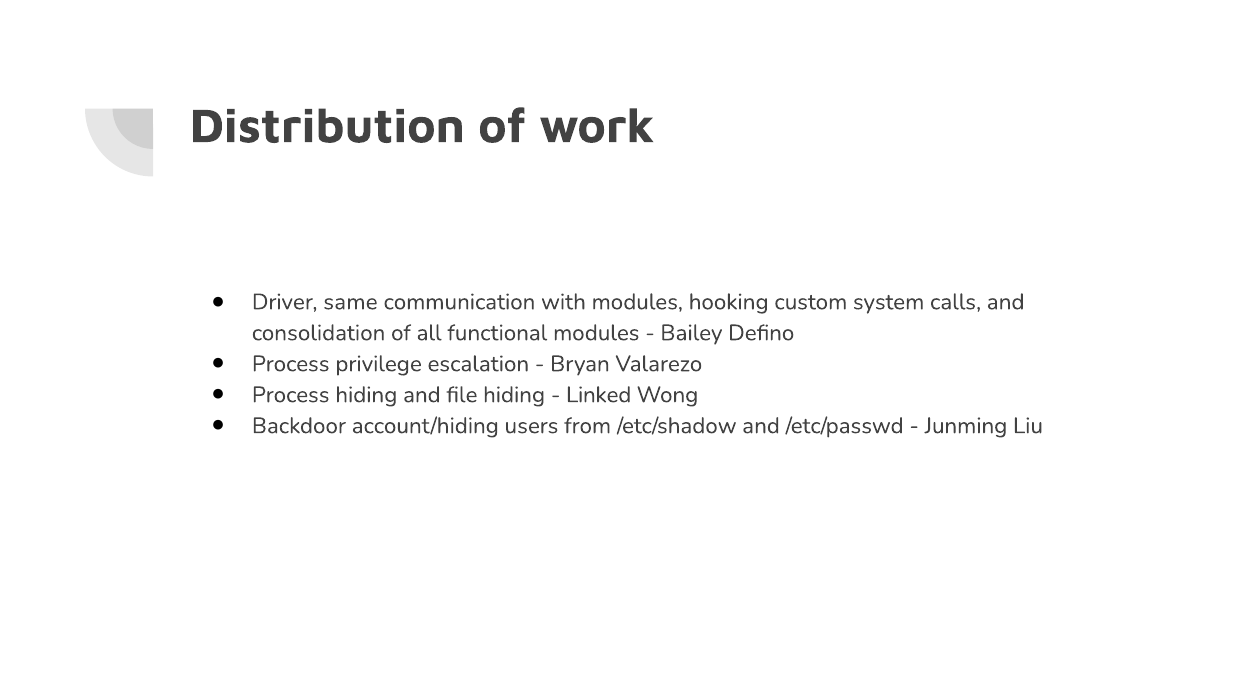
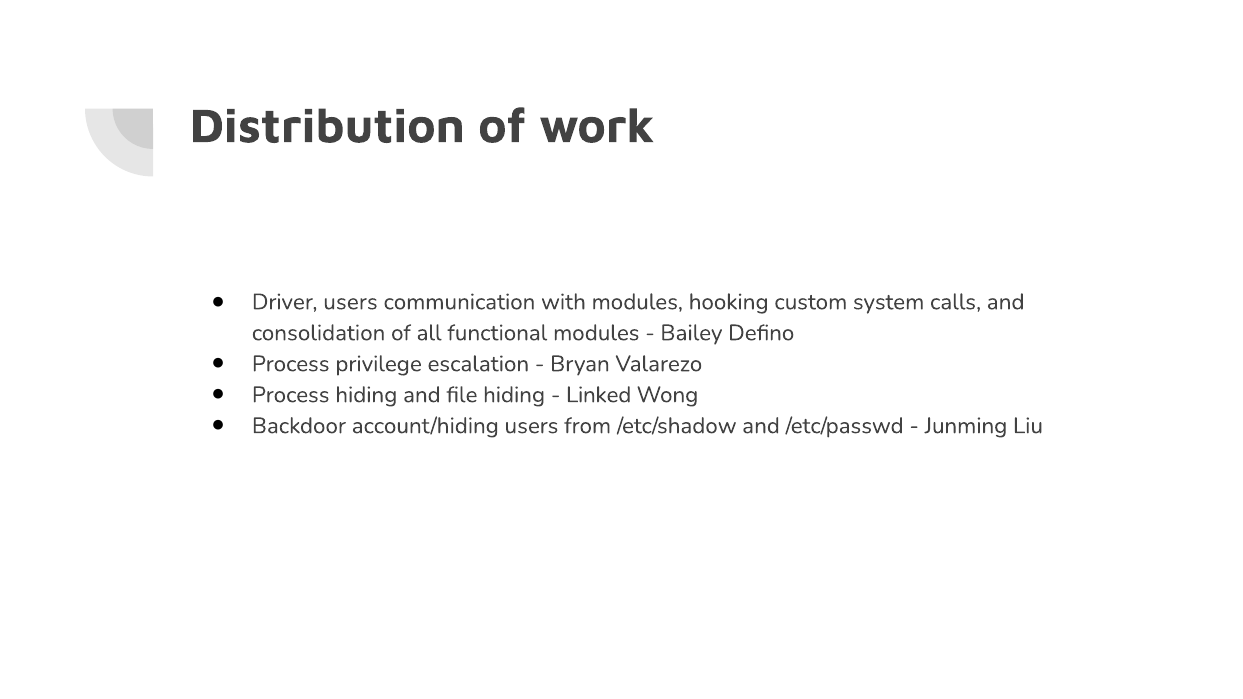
Driver same: same -> users
